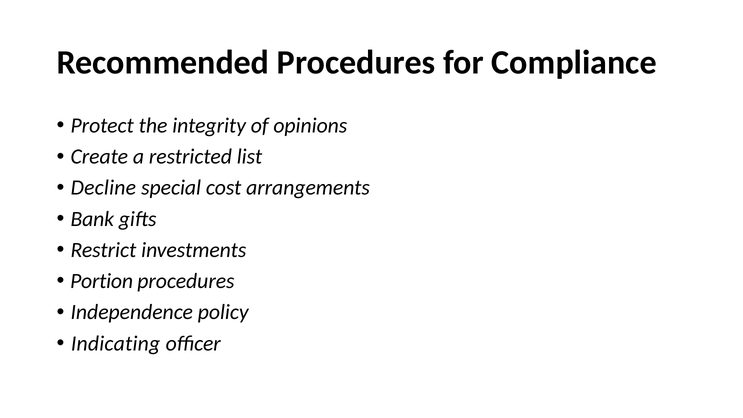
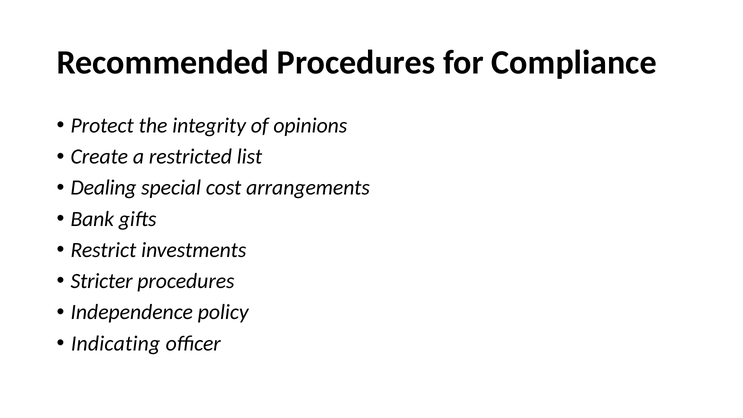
Decline: Decline -> Dealing
Portion: Portion -> Stricter
